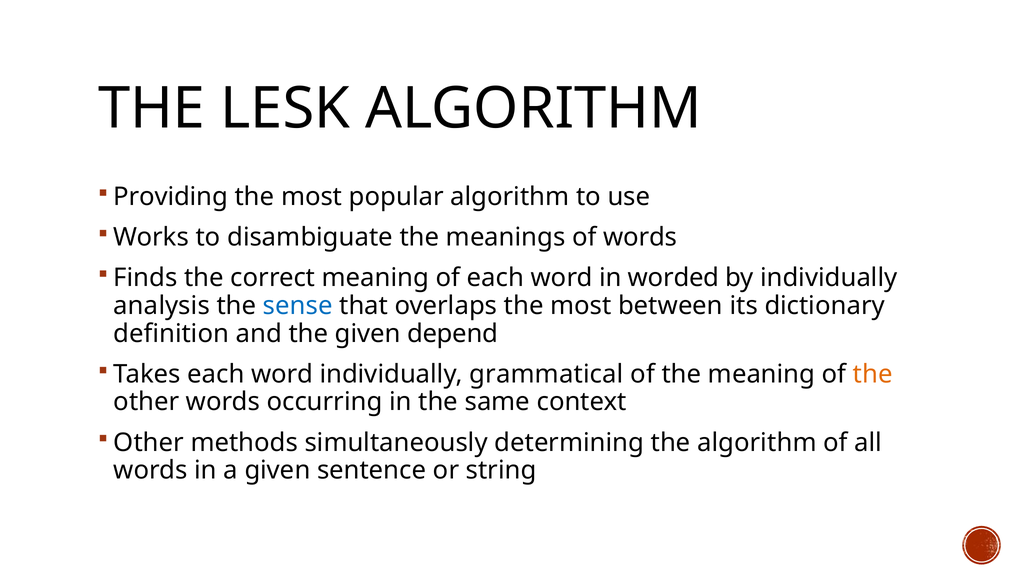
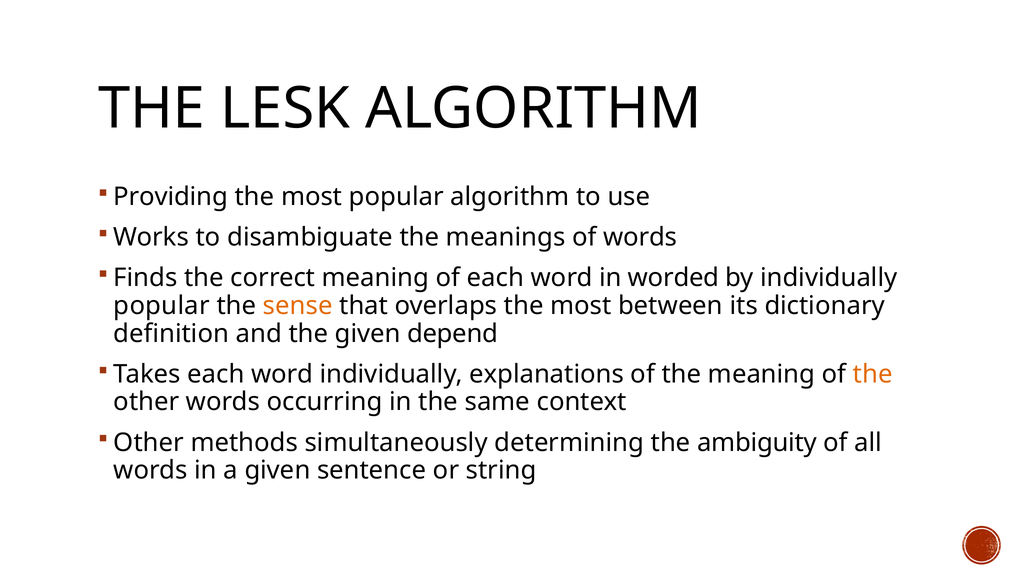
analysis at (162, 306): analysis -> popular
sense colour: blue -> orange
grammatical: grammatical -> explanations
the algorithm: algorithm -> ambiguity
